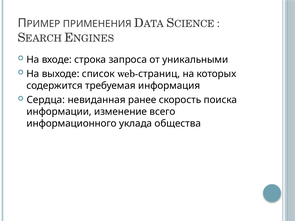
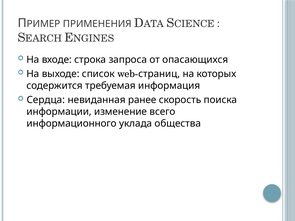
уникальными: уникальными -> опасающихся
